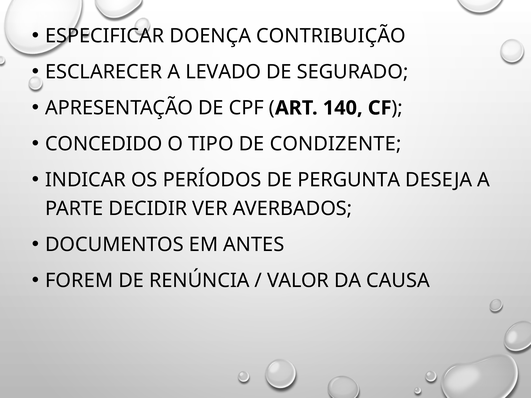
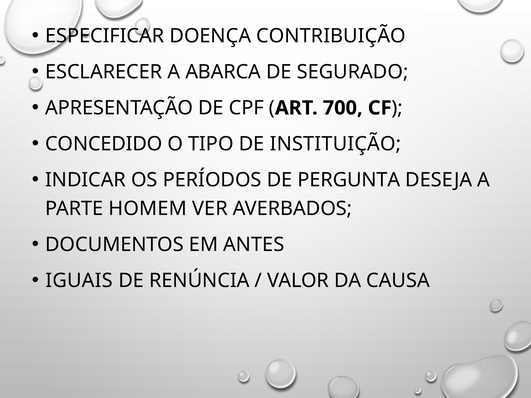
LEVADO: LEVADO -> ABARCA
140: 140 -> 700
CONDIZENTE: CONDIZENTE -> INSTITUIÇÃO
DECIDIR: DECIDIR -> HOMEM
FOREM: FOREM -> IGUAIS
